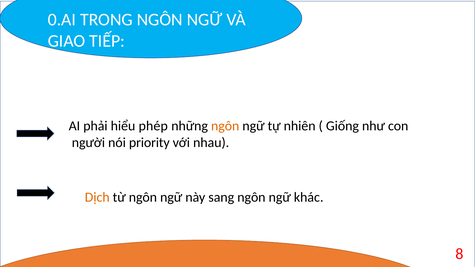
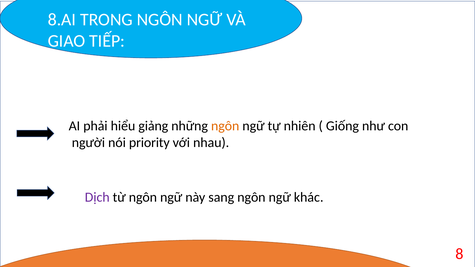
0.AI: 0.AI -> 8.AI
phép: phép -> giảng
Dịch colour: orange -> purple
